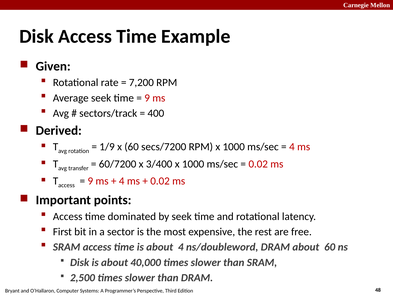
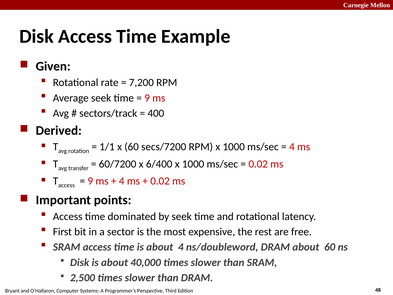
1/9: 1/9 -> 1/1
3/400: 3/400 -> 6/400
